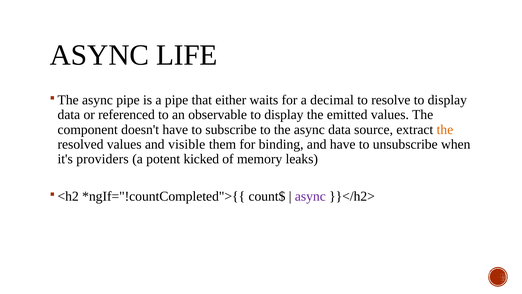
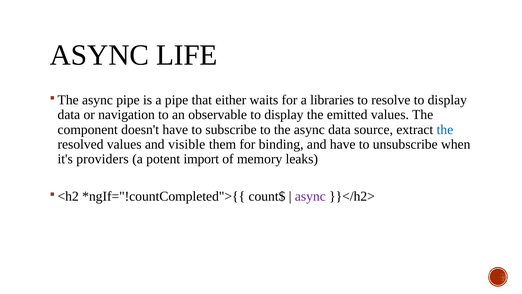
decimal: decimal -> libraries
referenced: referenced -> navigation
the at (445, 129) colour: orange -> blue
kicked: kicked -> import
